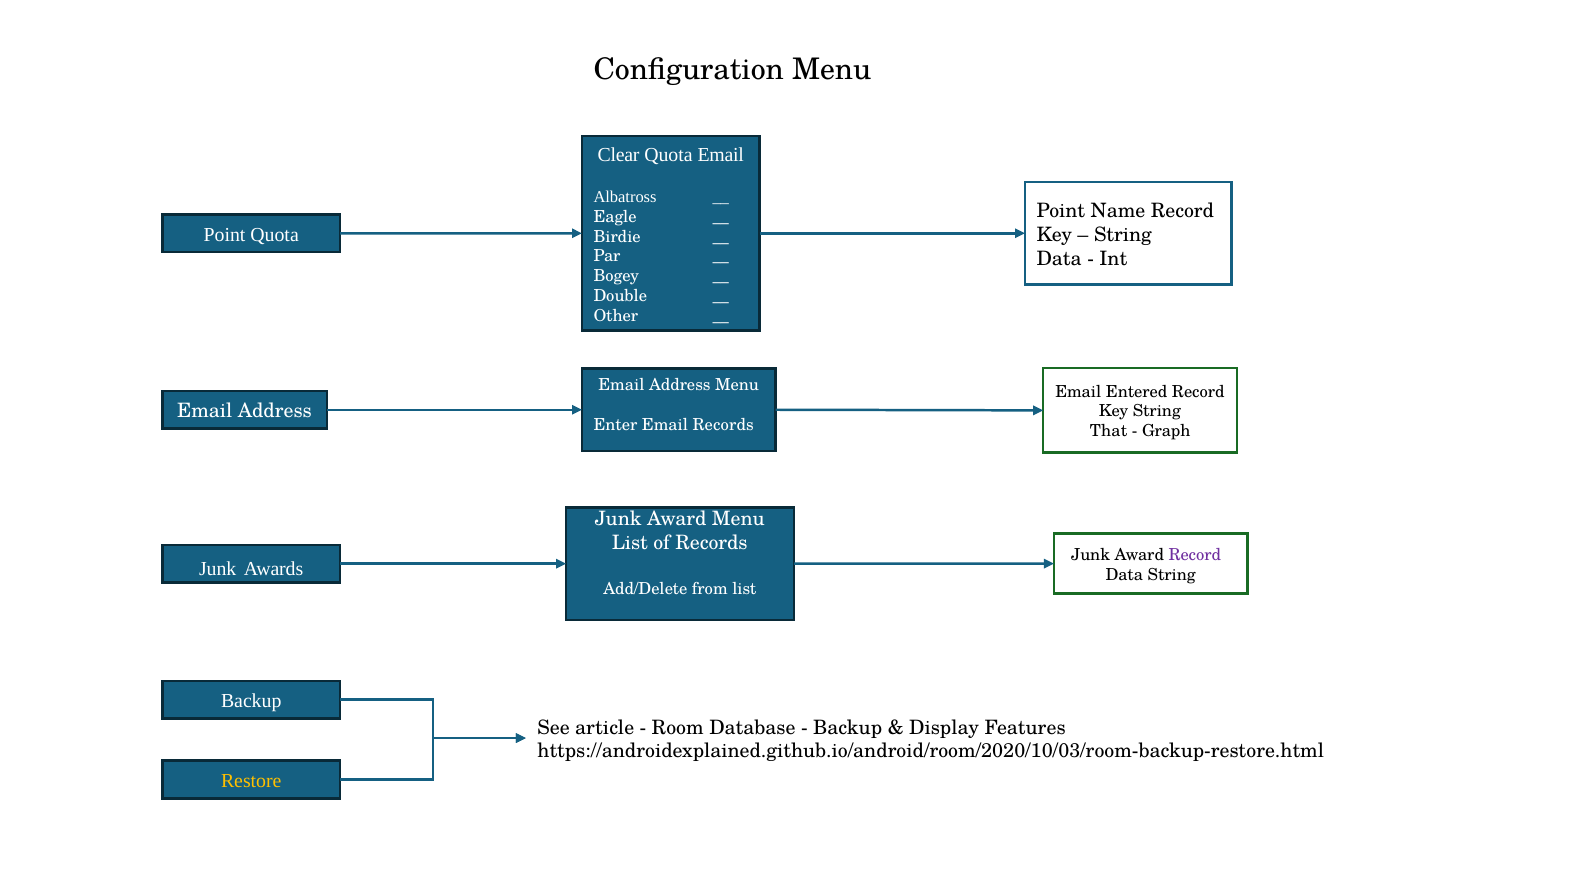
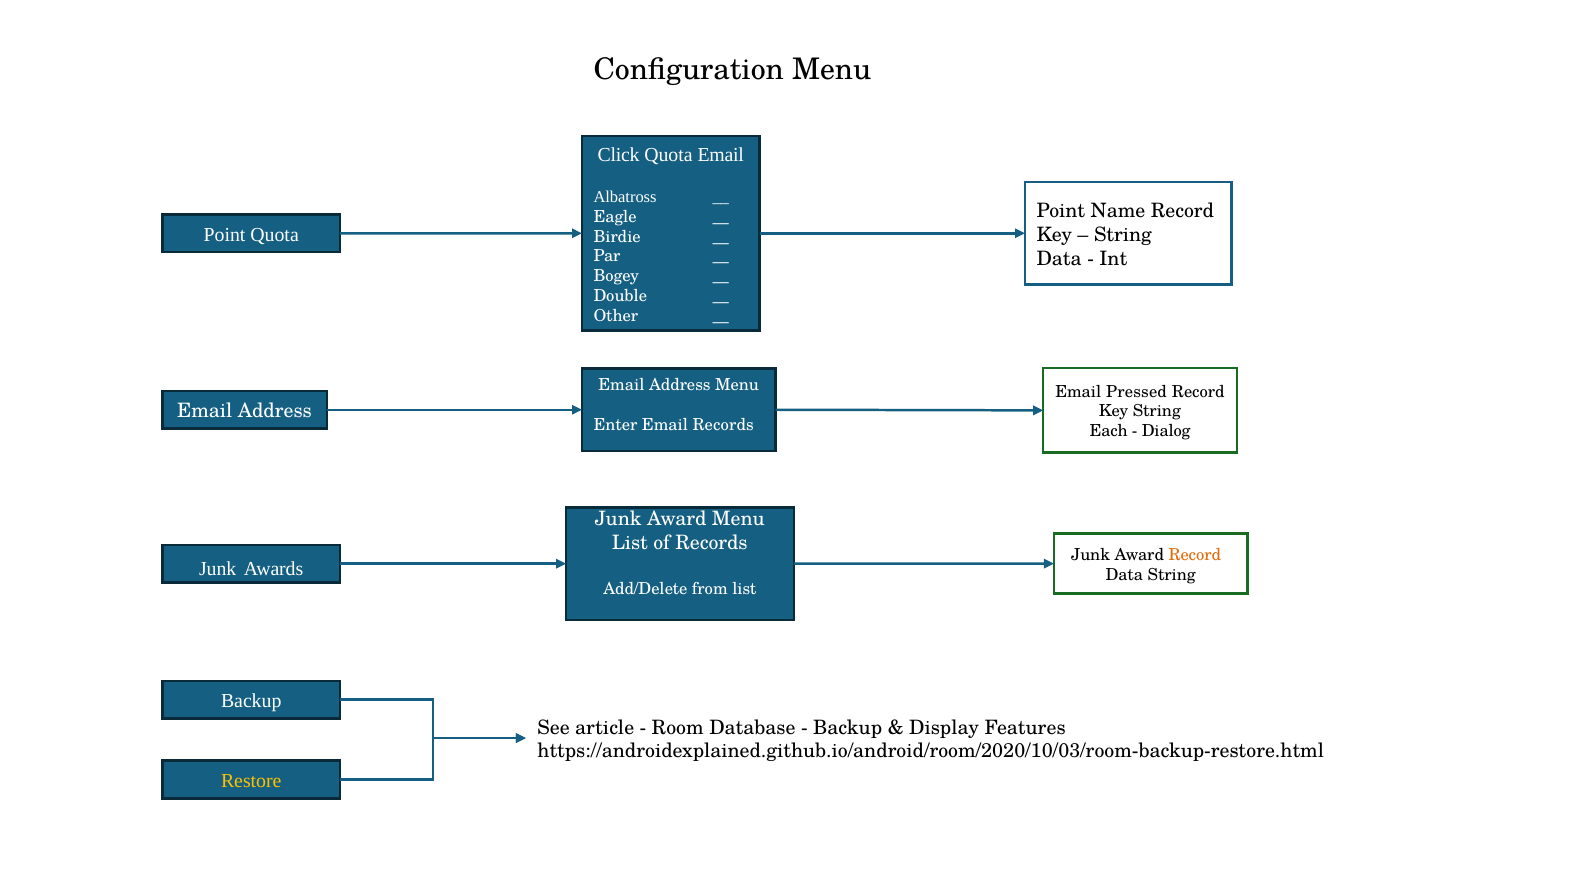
Clear: Clear -> Click
Entered: Entered -> Pressed
That: That -> Each
Graph: Graph -> Dialog
Record at (1195, 555) colour: purple -> orange
